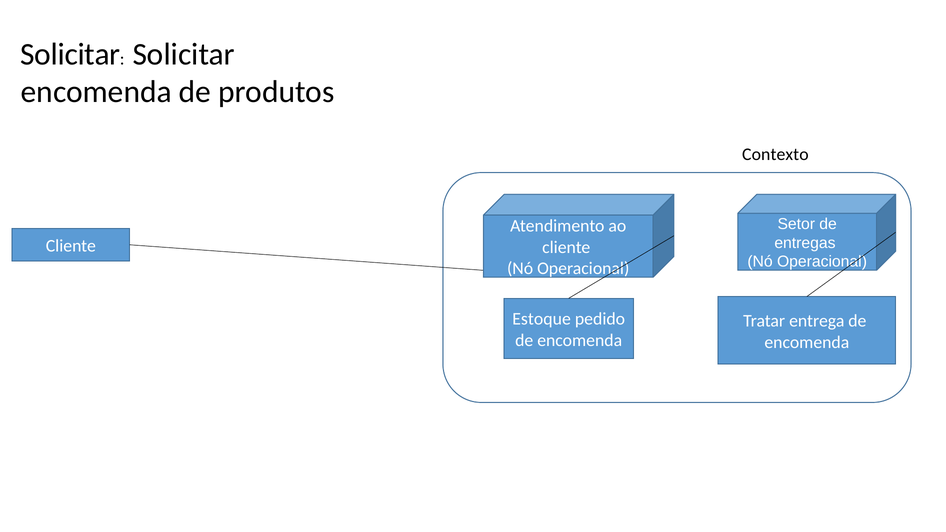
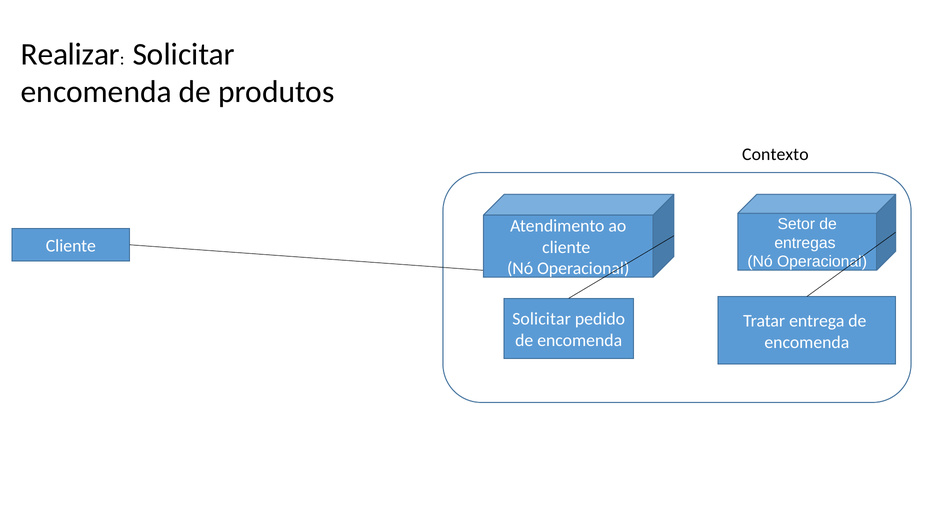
Solicitar at (70, 54): Solicitar -> Realizar
Estoque at (542, 319): Estoque -> Solicitar
